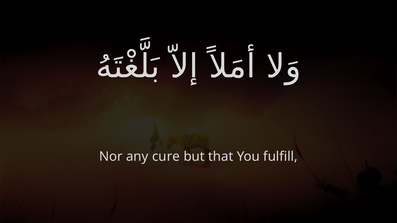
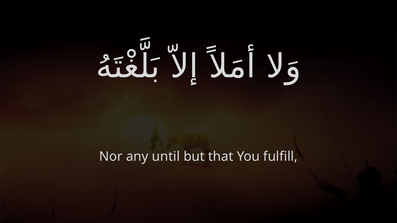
cure: cure -> until
